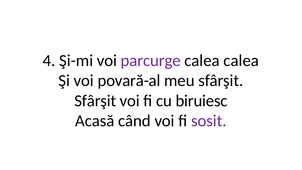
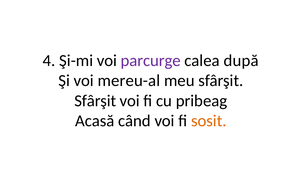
calea calea: calea -> după
povară-al: povară-al -> mereu-al
biruiesc: biruiesc -> pribeag
sosit colour: purple -> orange
